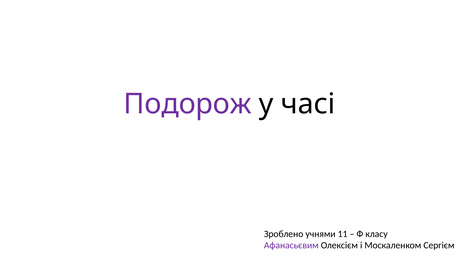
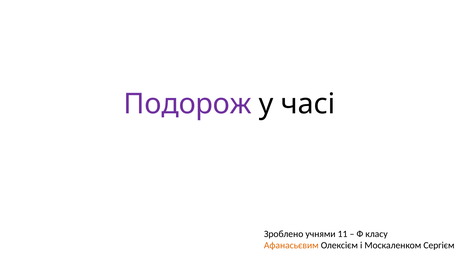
Афанасьєвим colour: purple -> orange
